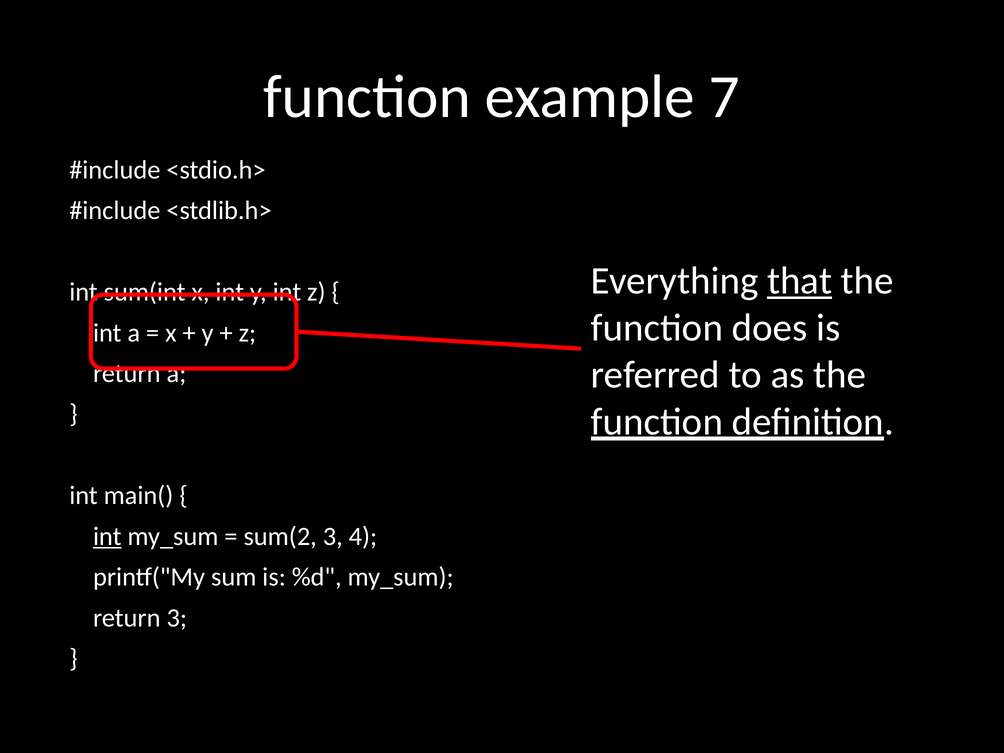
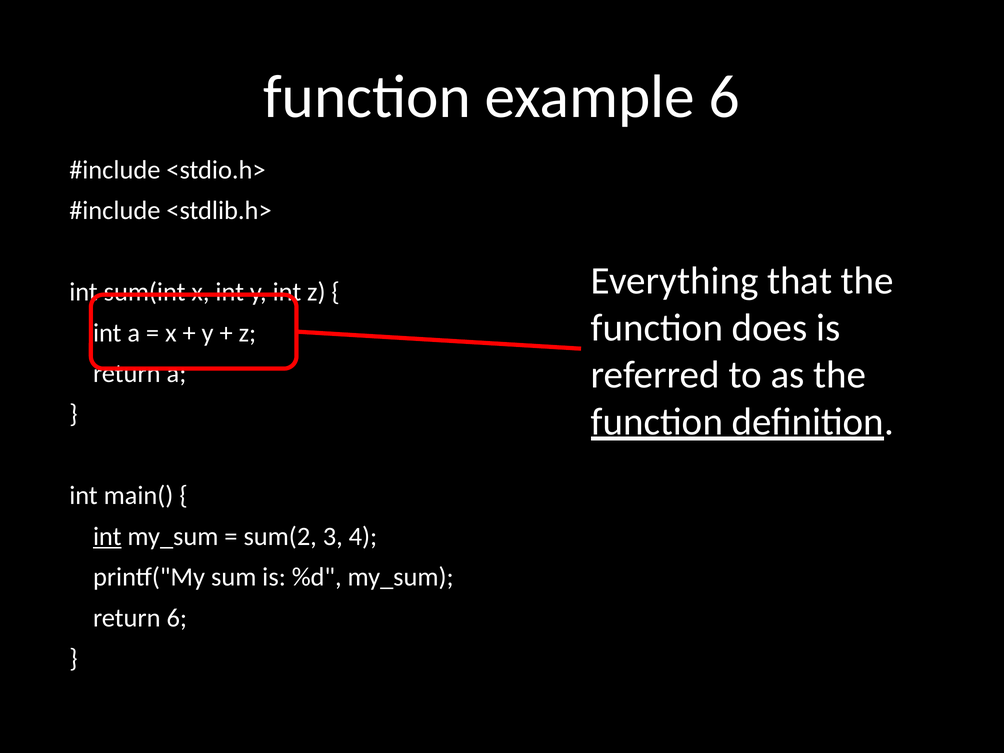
example 7: 7 -> 6
that underline: present -> none
return 3: 3 -> 6
